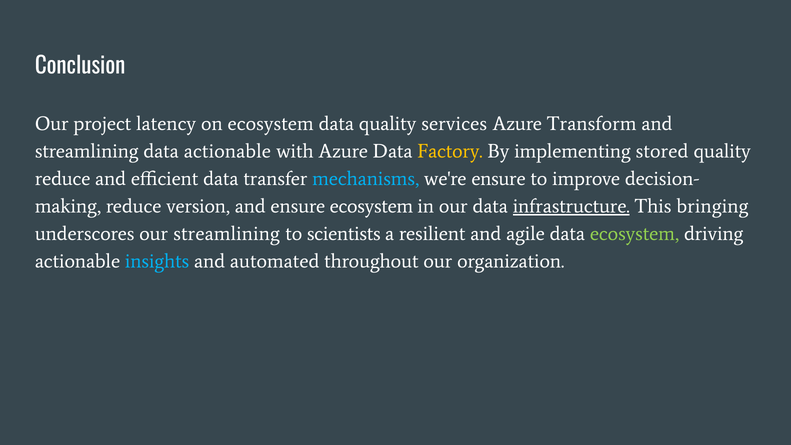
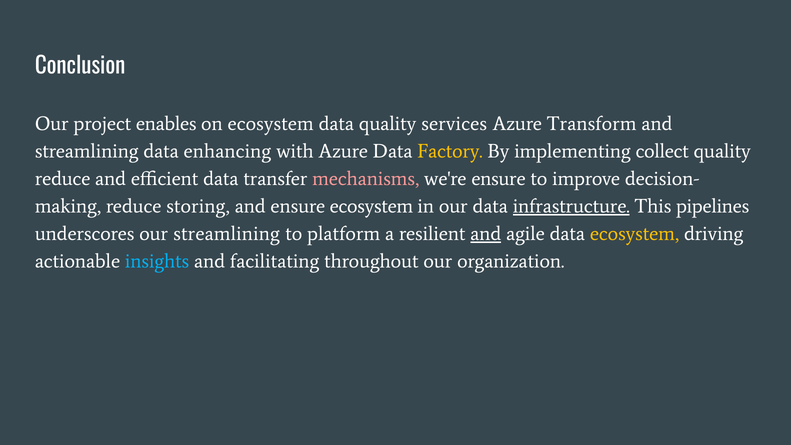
latency: latency -> enables
data actionable: actionable -> enhancing
stored: stored -> collect
mechanisms colour: light blue -> pink
version: version -> storing
bringing: bringing -> pipelines
scientists: scientists -> platform
and at (486, 234) underline: none -> present
ecosystem at (634, 234) colour: light green -> yellow
automated: automated -> facilitating
